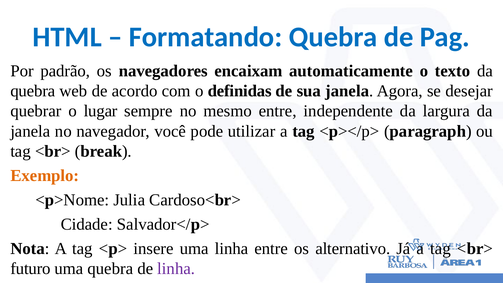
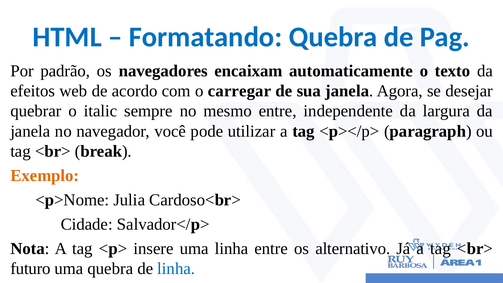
quebra at (33, 91): quebra -> efeitos
definidas: definidas -> carregar
lugar: lugar -> italic
linha at (176, 269) colour: purple -> blue
